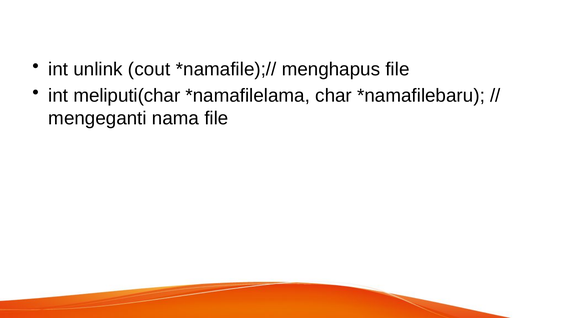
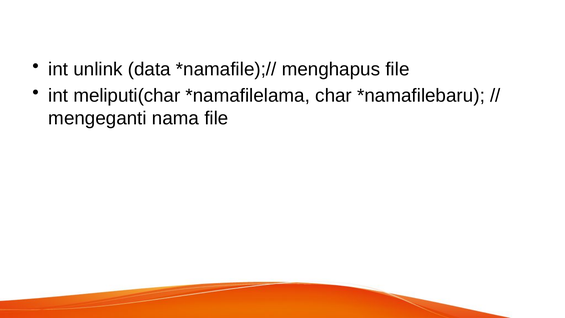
cout: cout -> data
